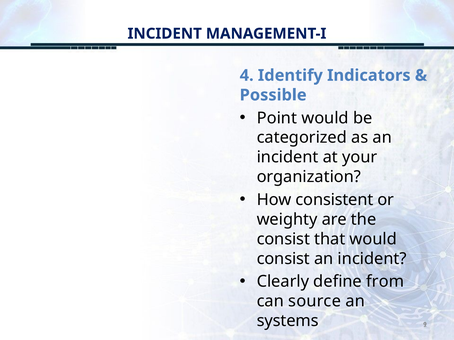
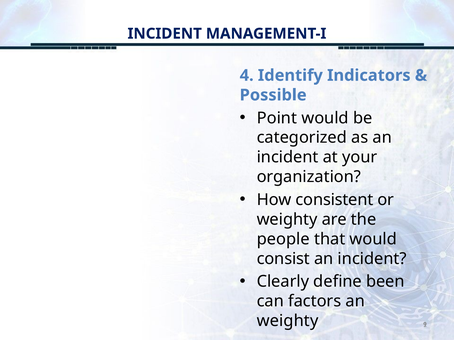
consist at (283, 239): consist -> people
from: from -> been
source: source -> factors
systems at (288, 321): systems -> weighty
